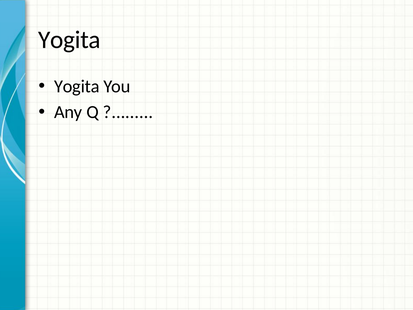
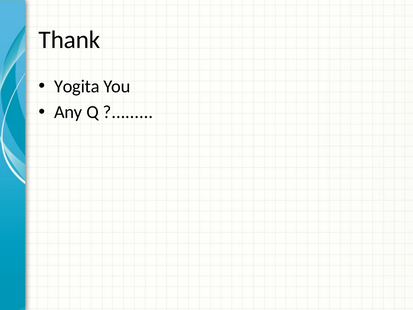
Yogita at (69, 40): Yogita -> Thank
